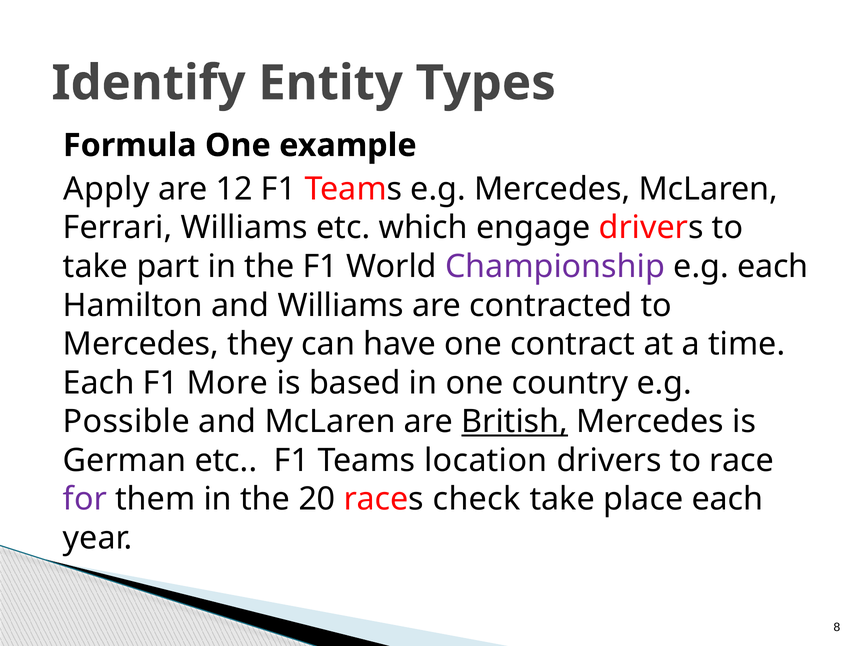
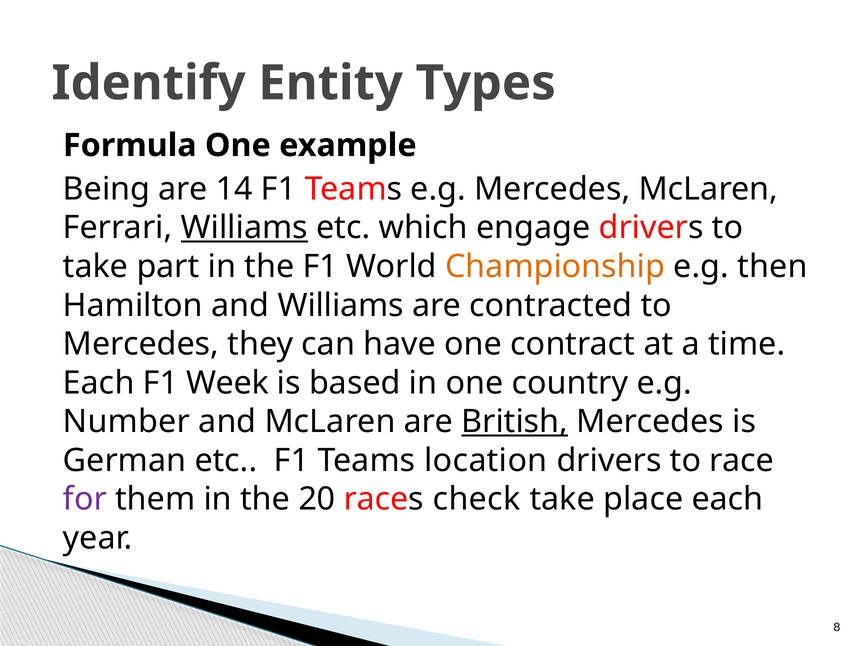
Apply: Apply -> Being
12: 12 -> 14
Williams at (244, 228) underline: none -> present
Championship colour: purple -> orange
e.g each: each -> then
More: More -> Week
Possible: Possible -> Number
